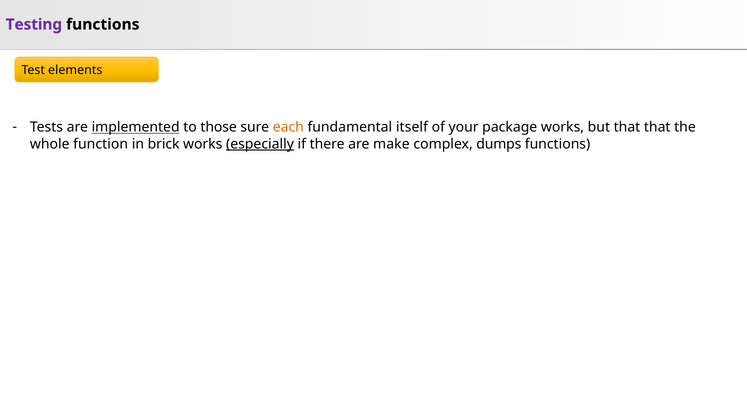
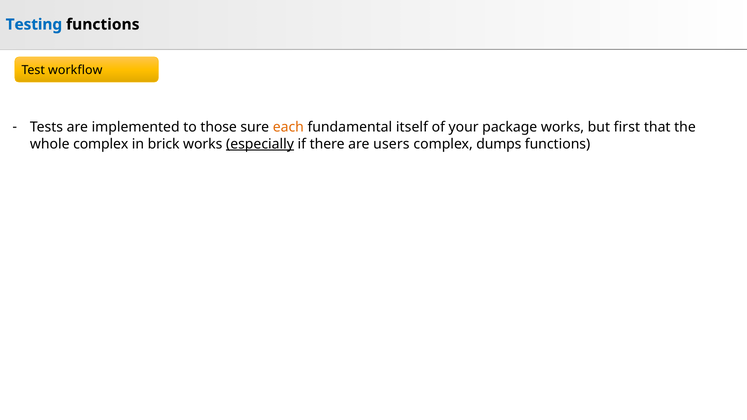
Testing colour: purple -> blue
elements: elements -> workflow
implemented underline: present -> none
but that: that -> first
whole function: function -> complex
make: make -> users
